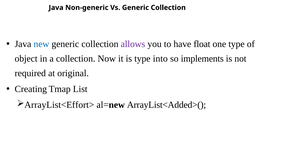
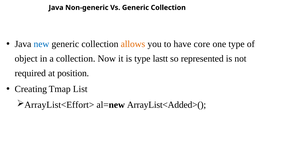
allows colour: purple -> orange
float: float -> core
into: into -> lastt
implements: implements -> represented
original: original -> position
